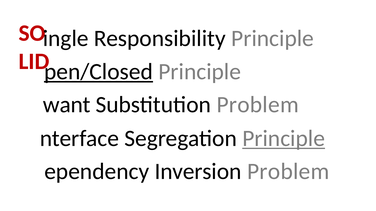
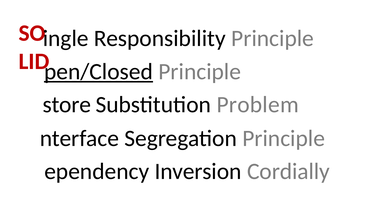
want: want -> store
Principle at (284, 139) underline: present -> none
Inversion Problem: Problem -> Cordially
